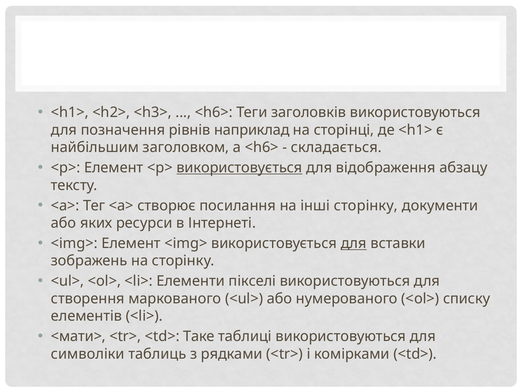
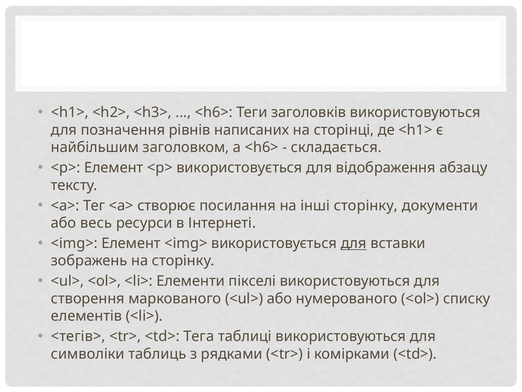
наприклад: наприклад -> написаних
використовується at (239, 168) underline: present -> none
яких: яких -> весь
<мати>: <мати> -> <тегів>
Таке: Таке -> Тега
